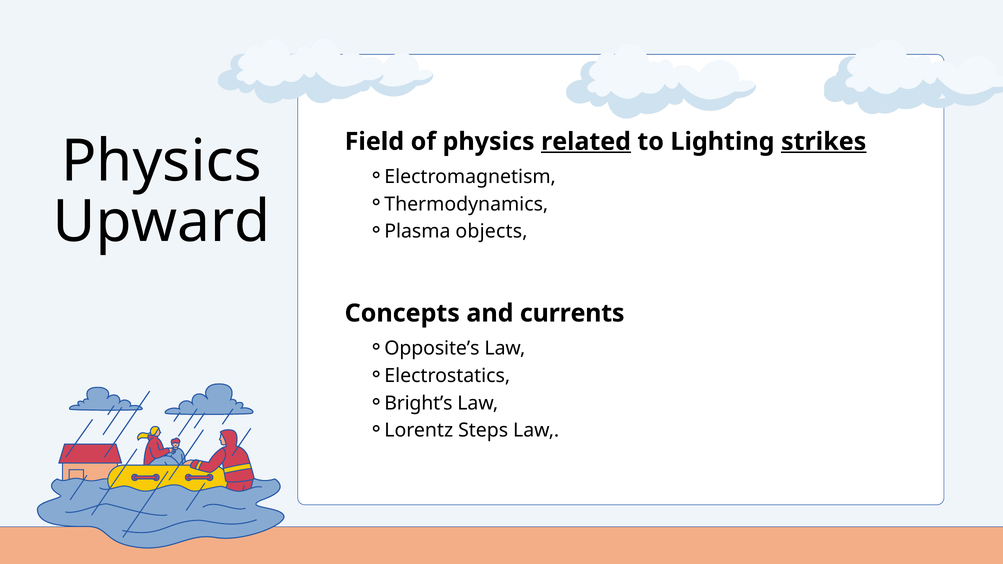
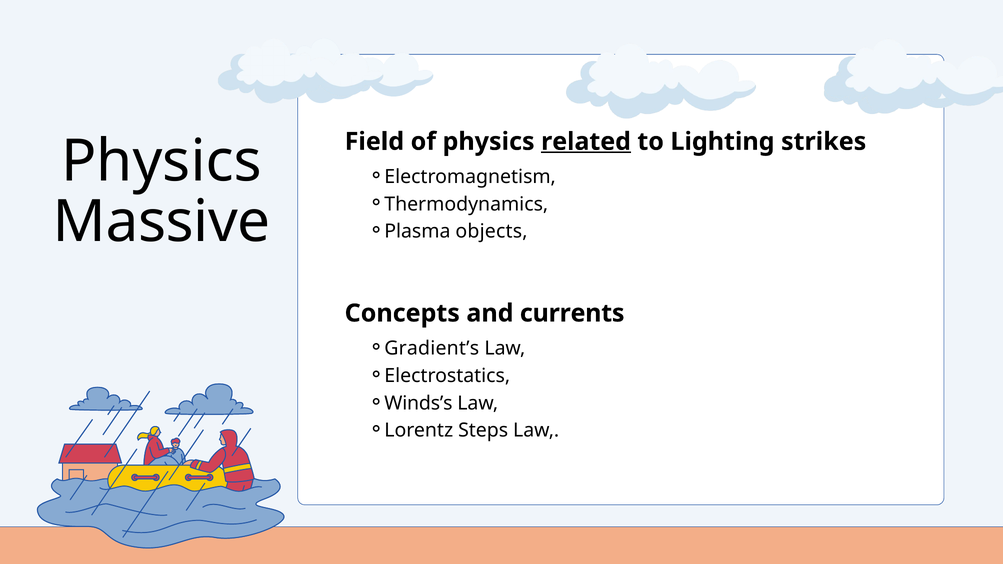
strikes underline: present -> none
Upward: Upward -> Massive
Opposite’s: Opposite’s -> Gradient’s
Bright’s: Bright’s -> Winds’s
